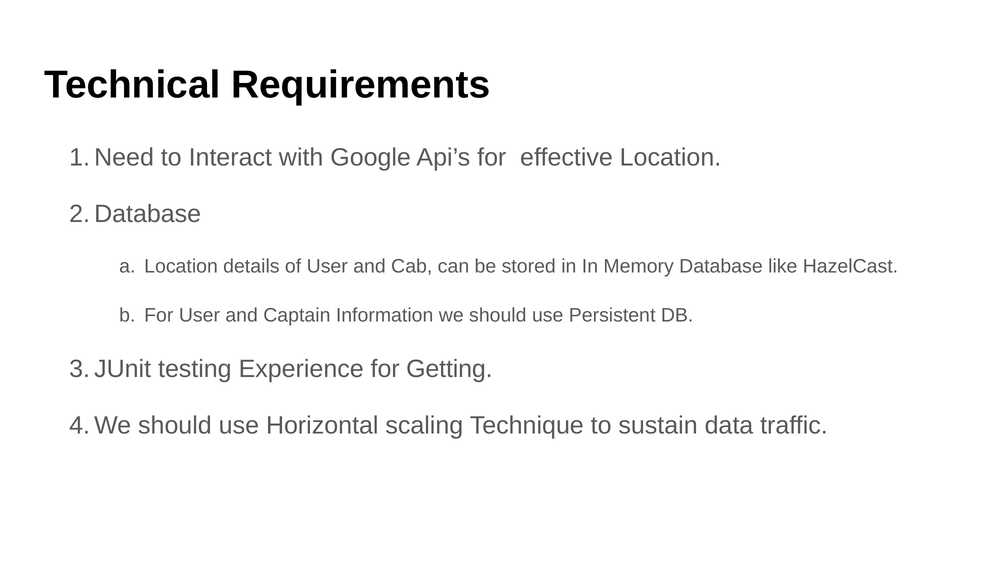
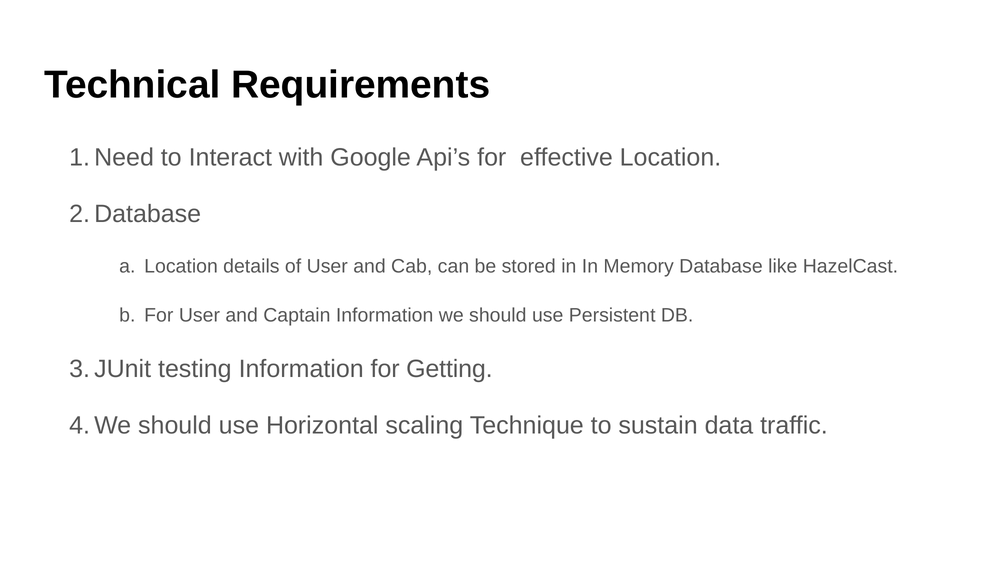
testing Experience: Experience -> Information
